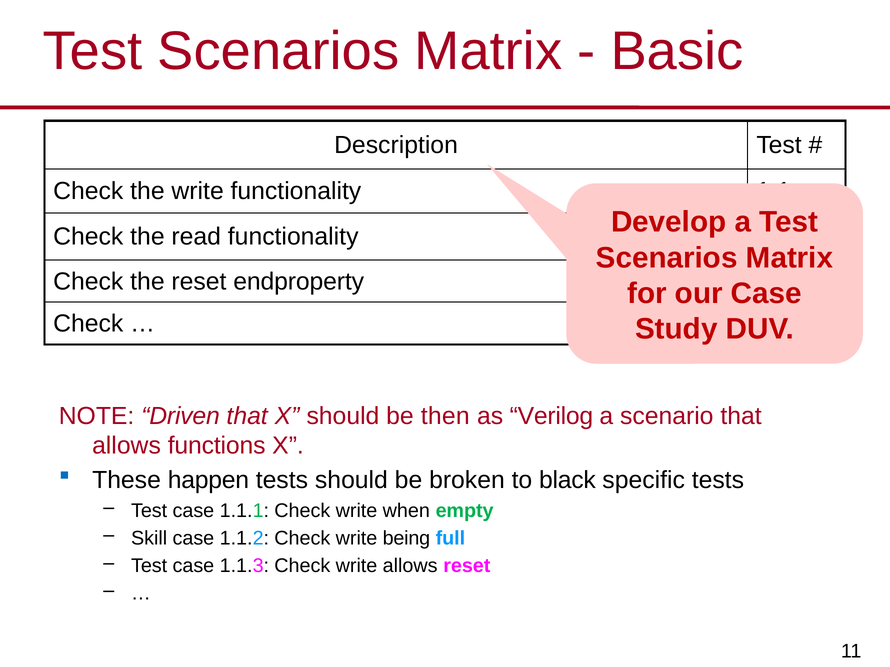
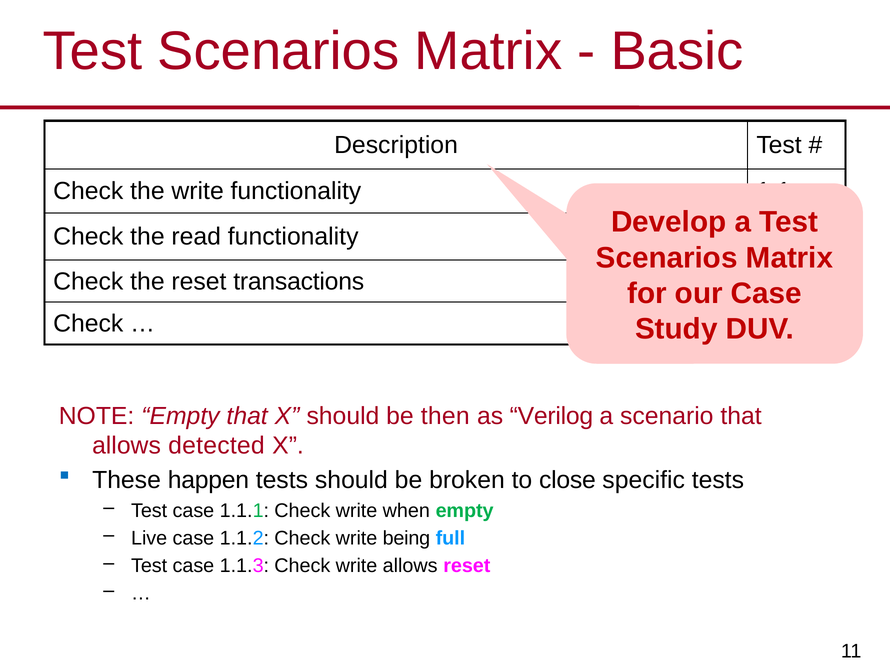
endproperty: endproperty -> transactions
NOTE Driven: Driven -> Empty
functions: functions -> detected
black: black -> close
Skill: Skill -> Live
